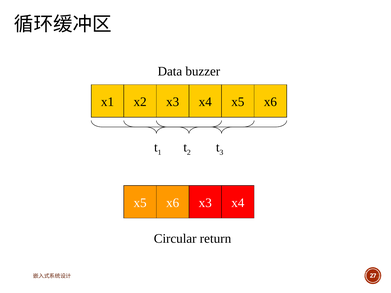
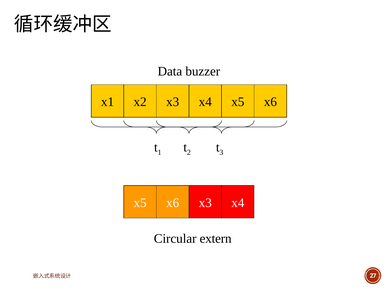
return: return -> extern
